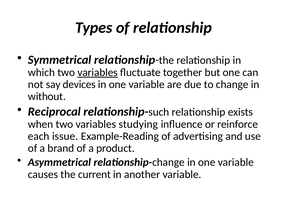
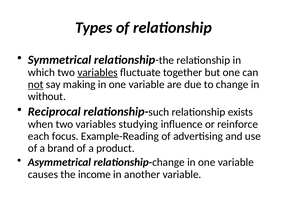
not underline: none -> present
devices: devices -> making
issue: issue -> focus
current: current -> income
